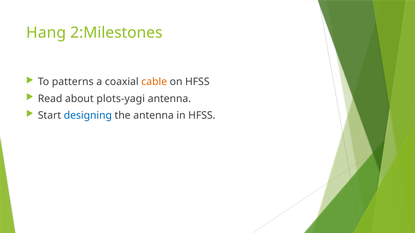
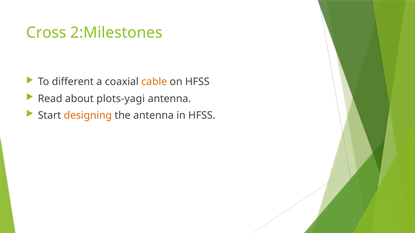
Hang: Hang -> Cross
patterns: patterns -> different
designing colour: blue -> orange
